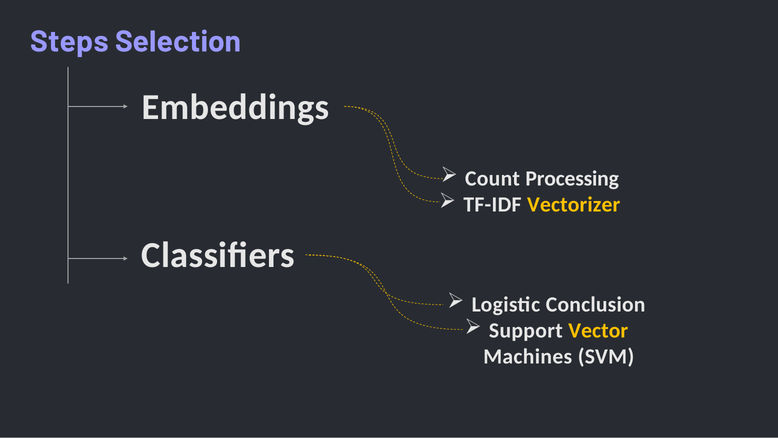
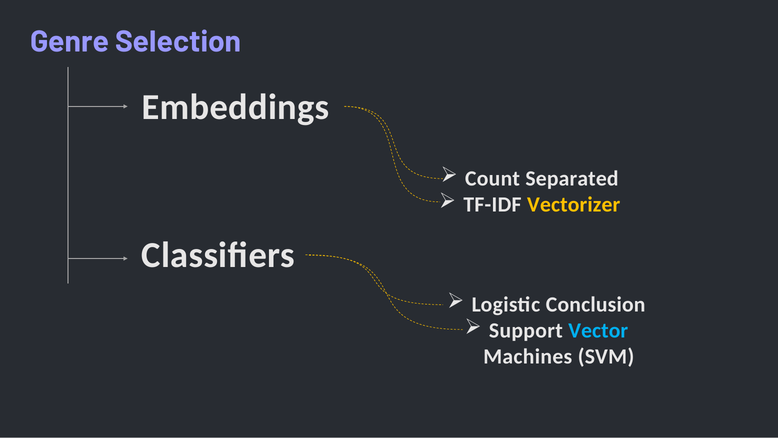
Steps: Steps -> Genre
Processing: Processing -> Separated
Vector colour: yellow -> light blue
